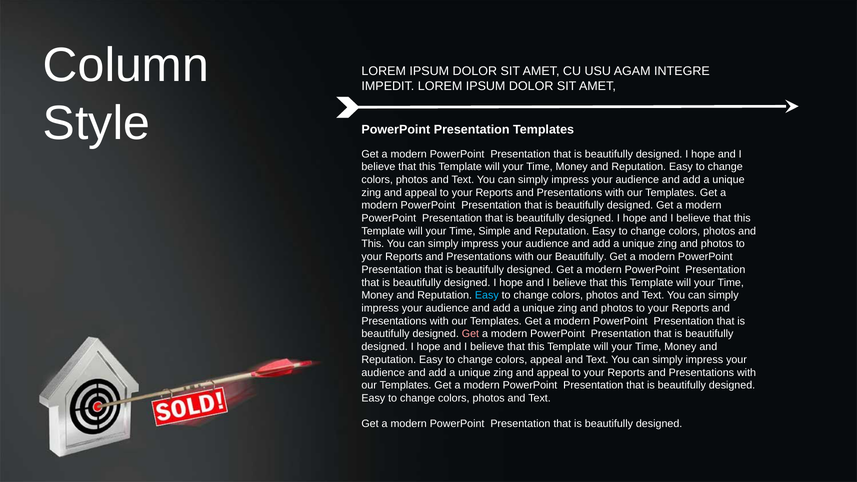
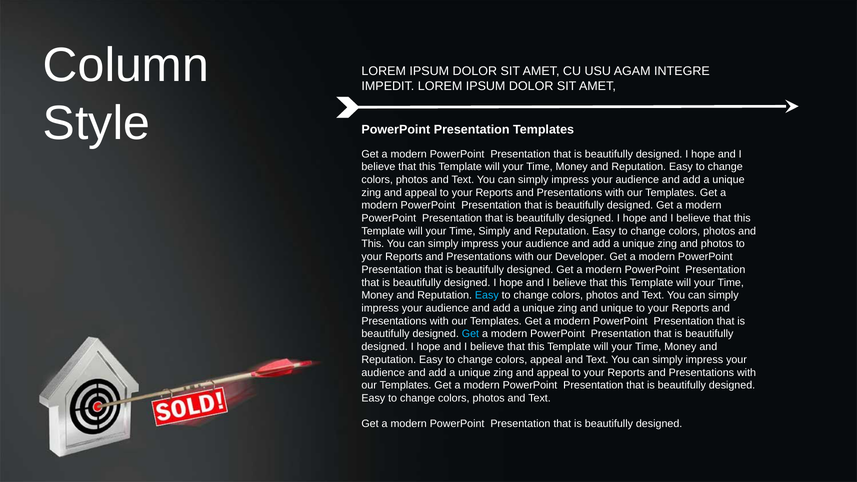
Time Simple: Simple -> Simply
our Beautifully: Beautifully -> Developer
photos at (617, 308): photos -> unique
Get at (470, 334) colour: pink -> light blue
